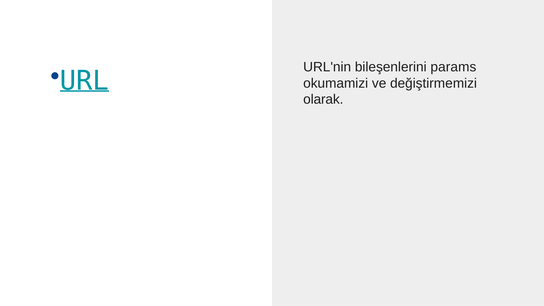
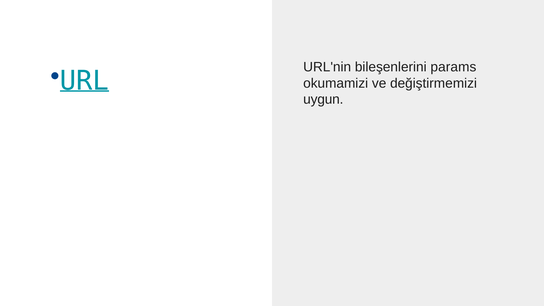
olarak: olarak -> uygun
